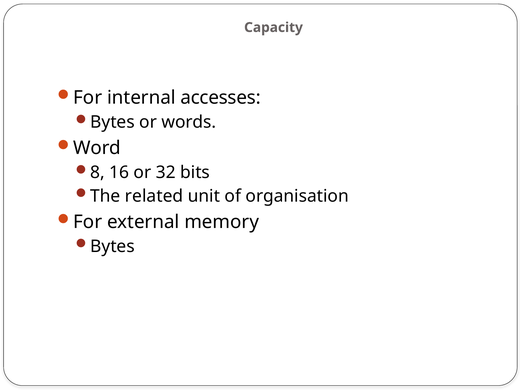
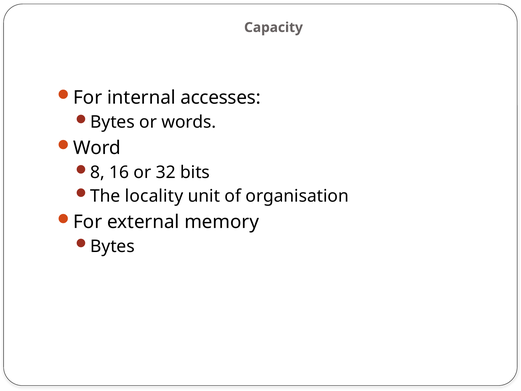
related: related -> locality
